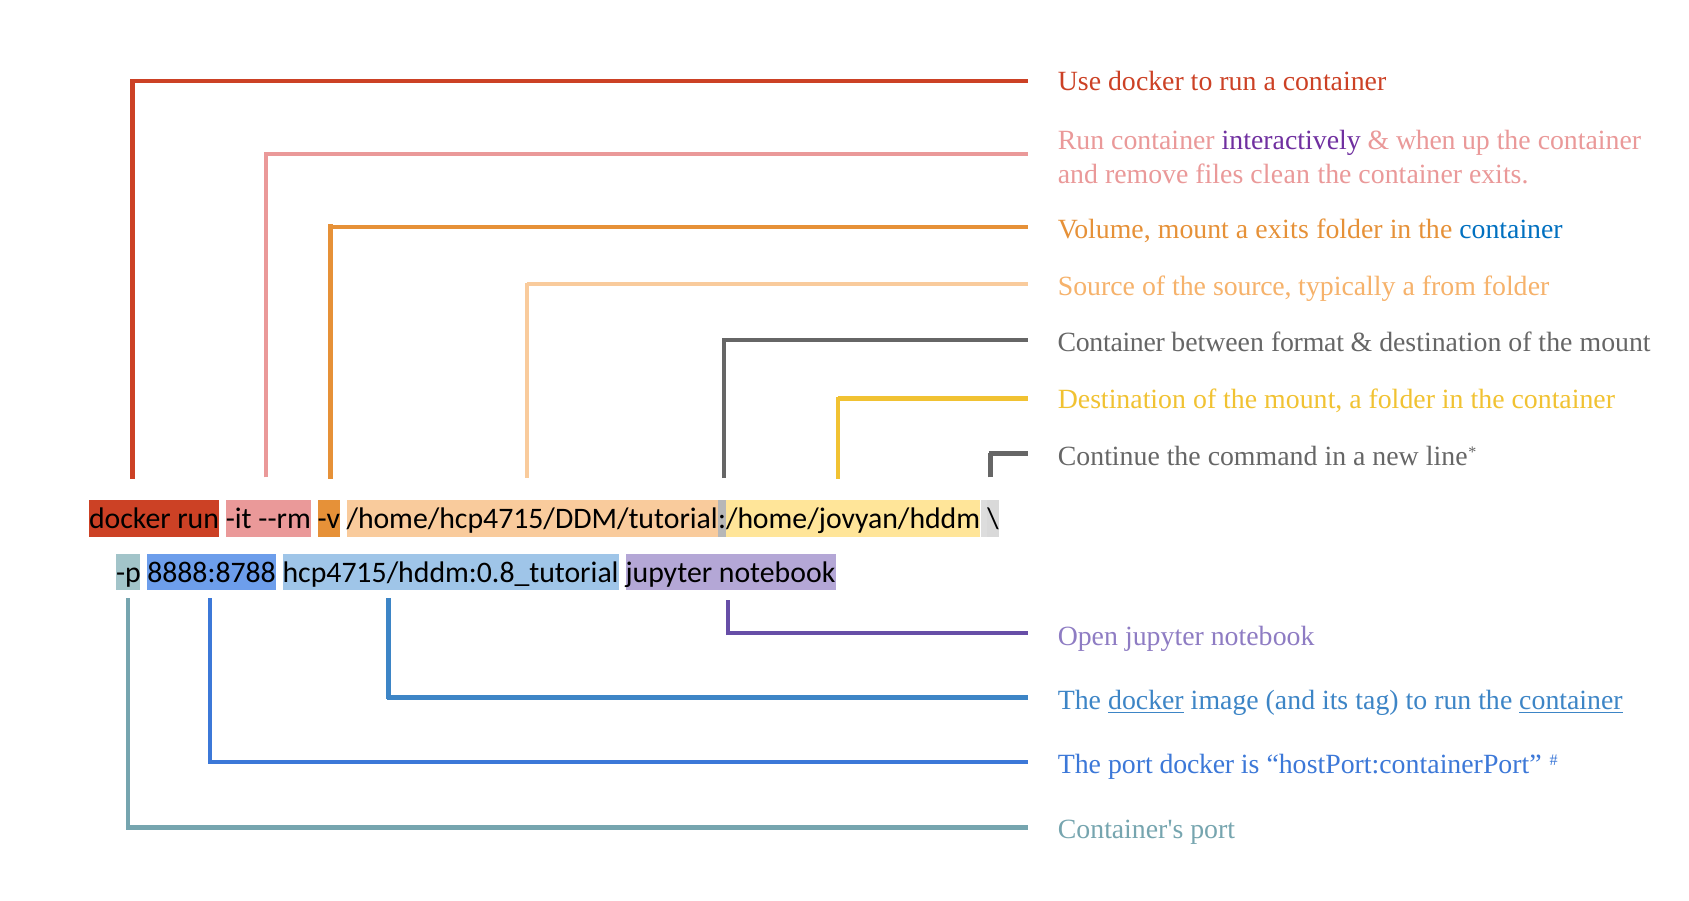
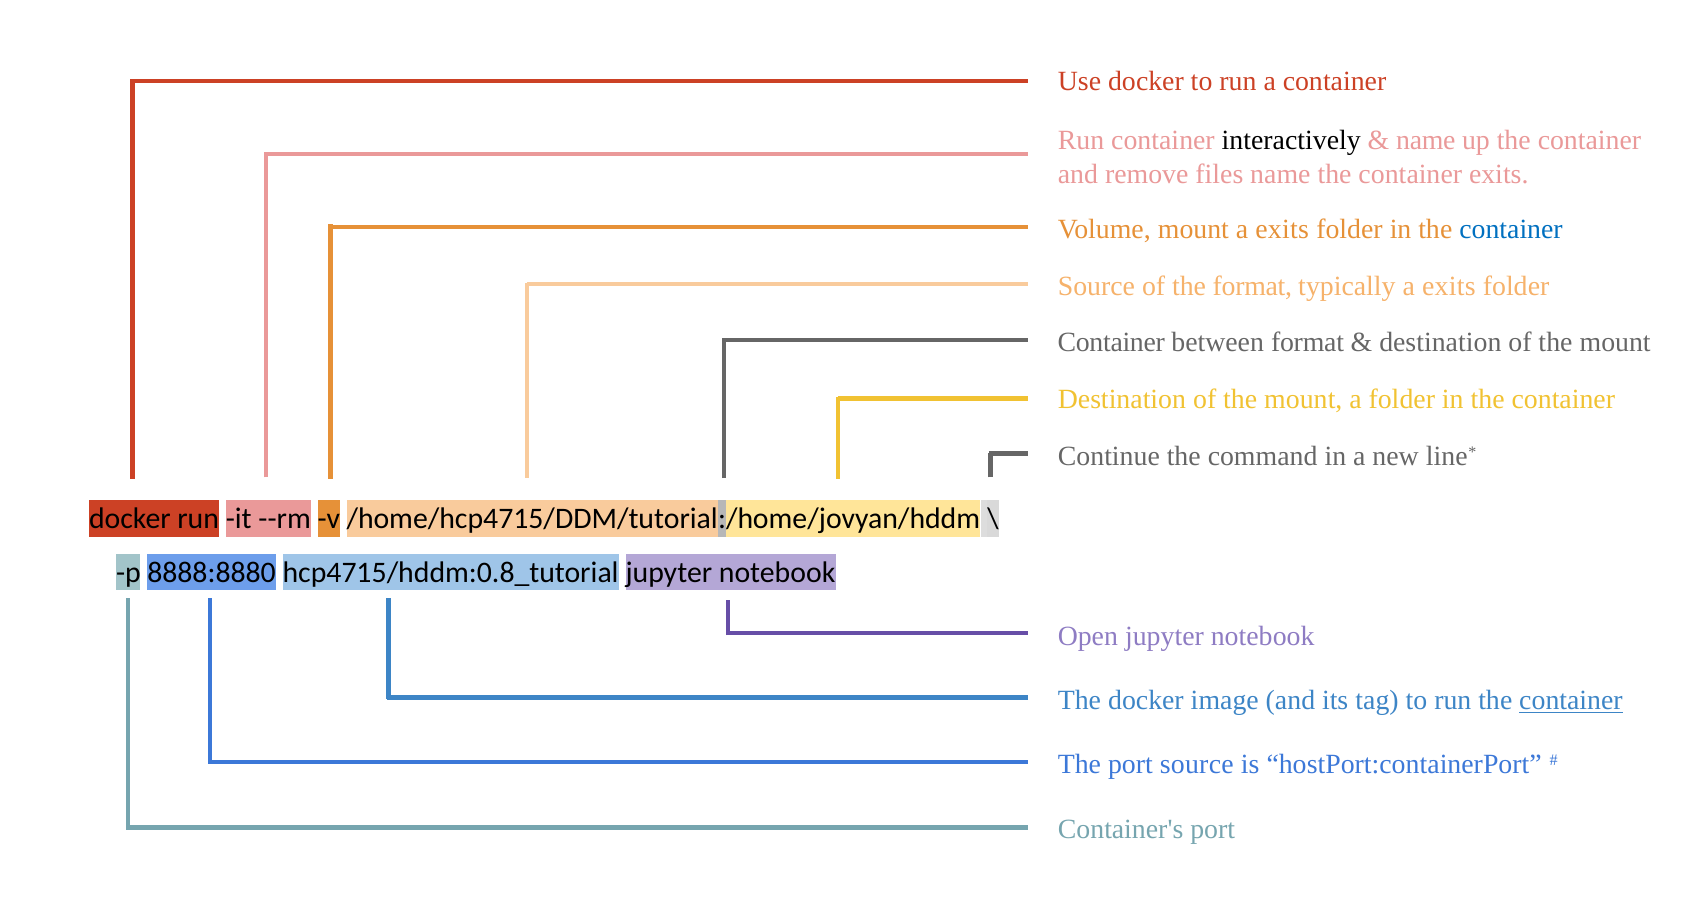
interactively colour: purple -> black
when at (1426, 140): when -> name
files clean: clean -> name
the source: source -> format
typically a from: from -> exits
8888:8788: 8888:8788 -> 8888:8880
docker at (1146, 700) underline: present -> none
port docker: docker -> source
